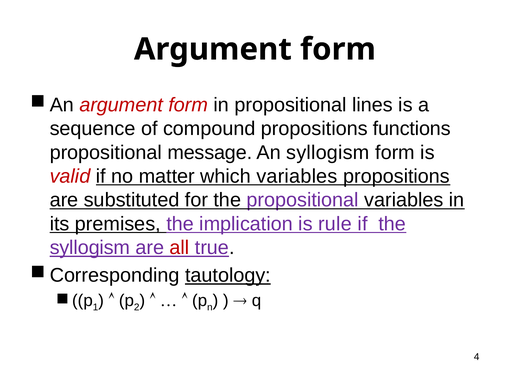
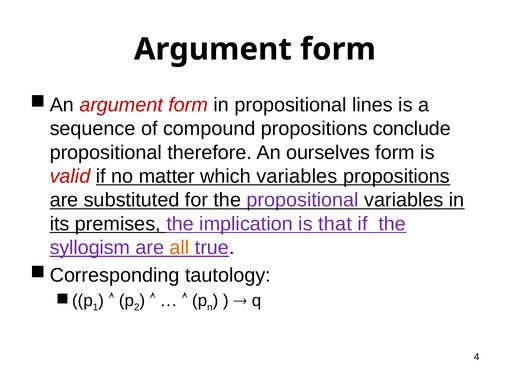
functions: functions -> conclude
message: message -> therefore
An syllogism: syllogism -> ourselves
rule: rule -> that
all colour: red -> orange
tautology underline: present -> none
